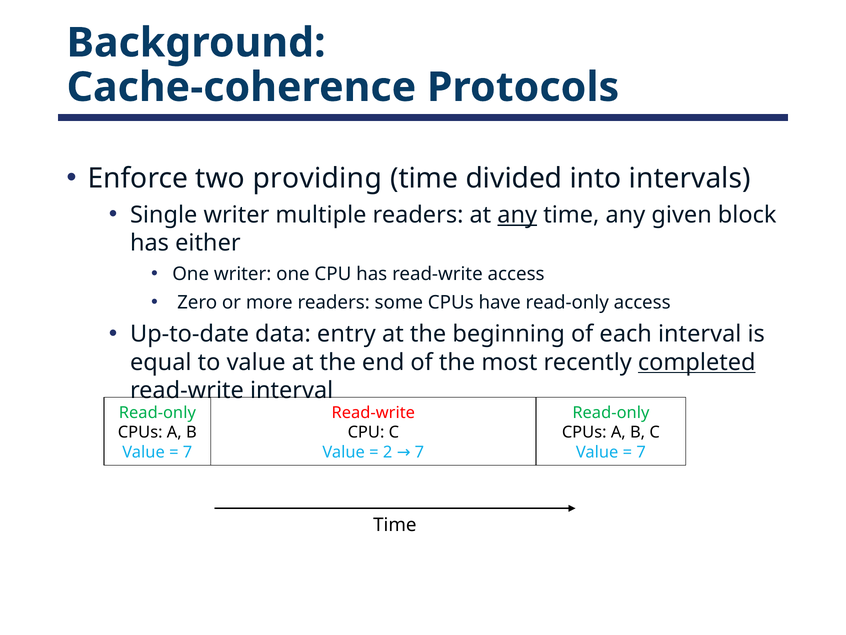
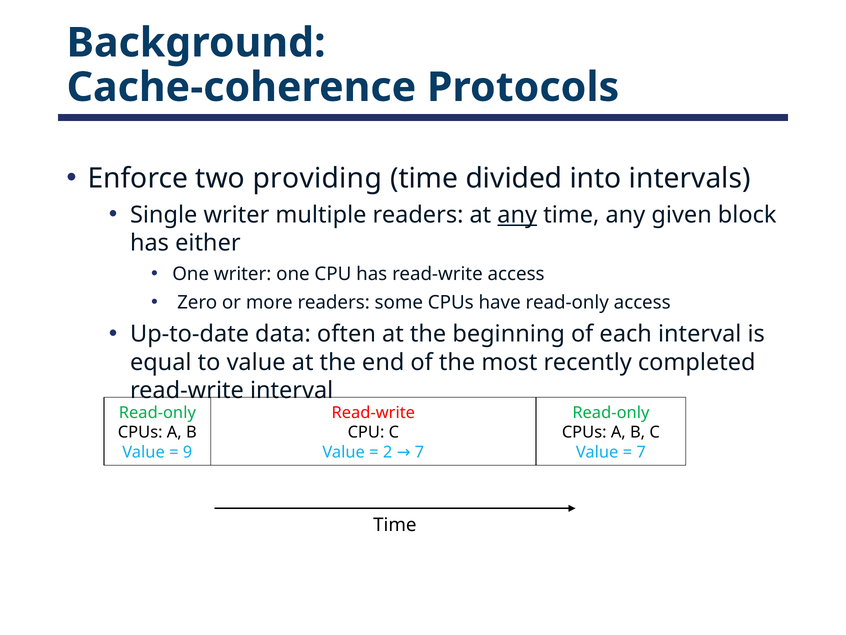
entry: entry -> often
completed underline: present -> none
7 at (188, 452): 7 -> 9
